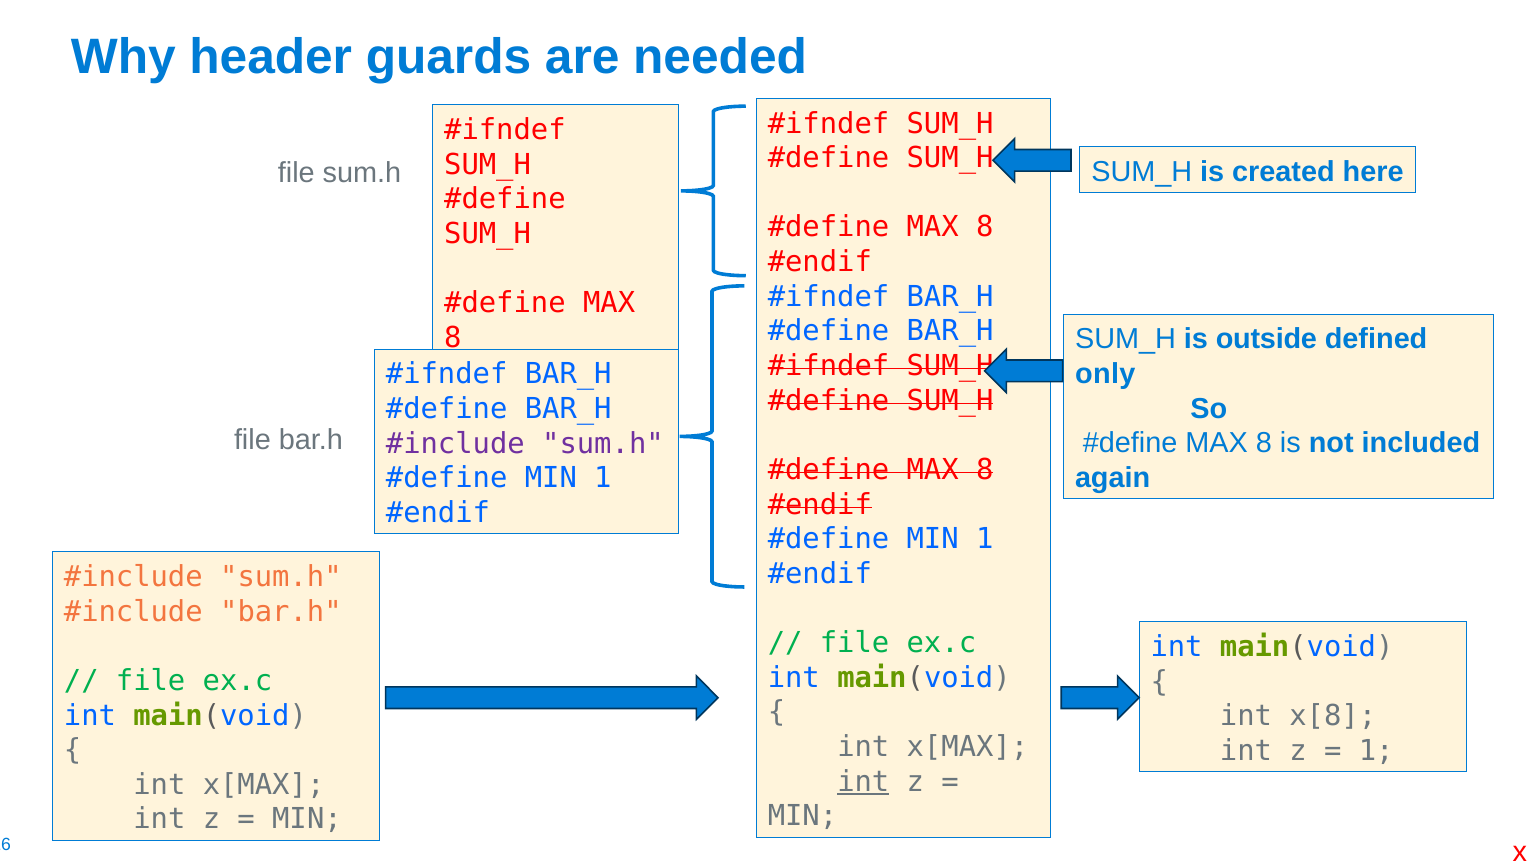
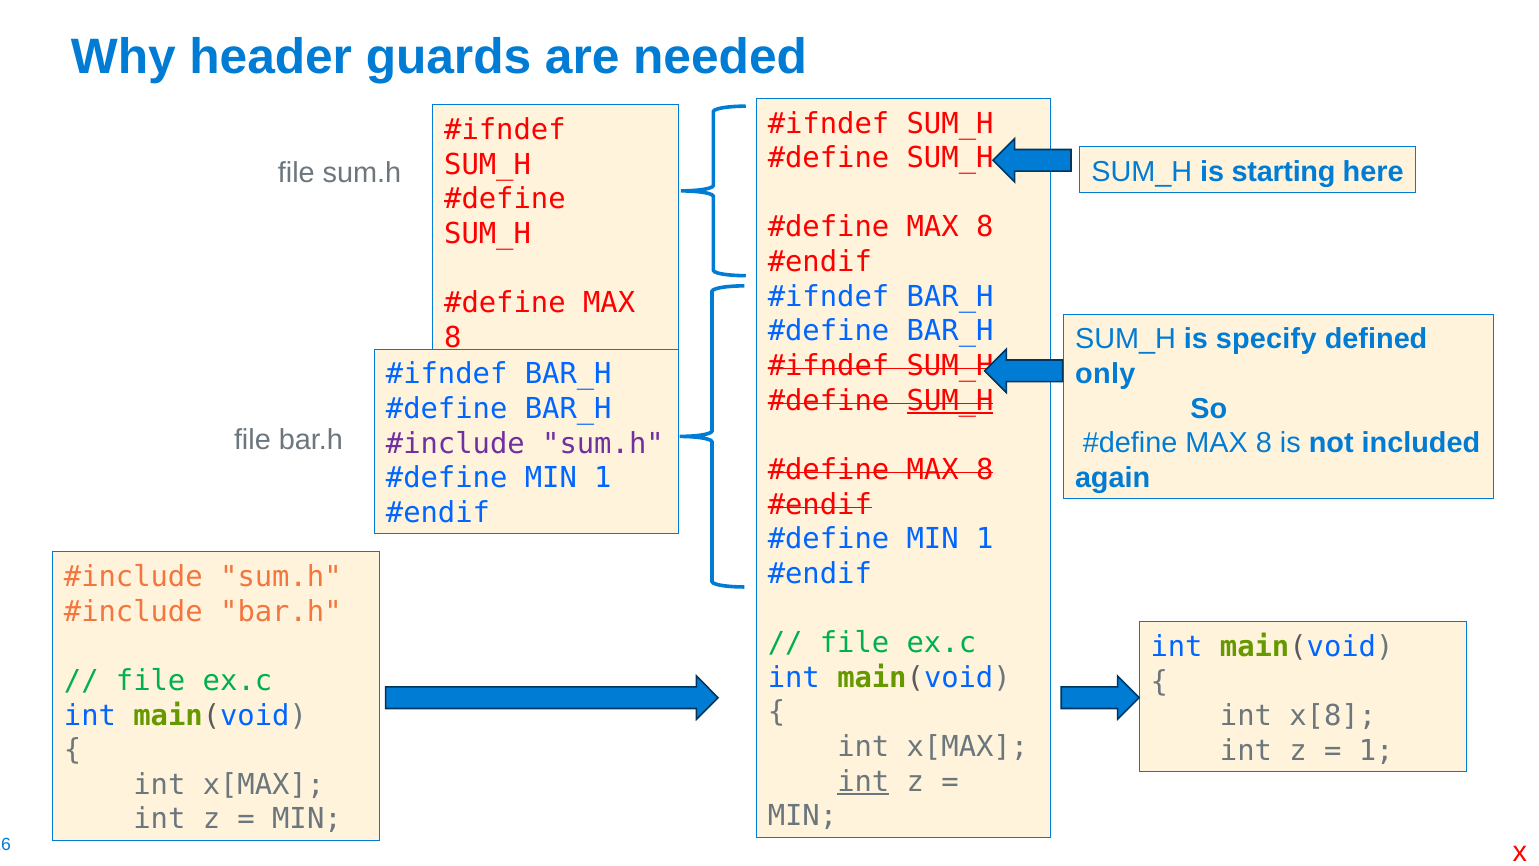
created: created -> starting
outside: outside -> specify
SUM_H at (950, 400) underline: none -> present
